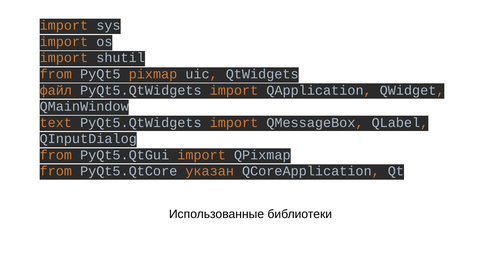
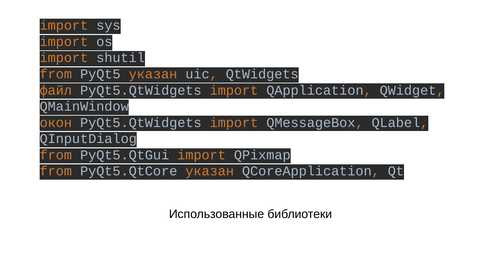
PyQt5 pixmap: pixmap -> указан
text: text -> окон
